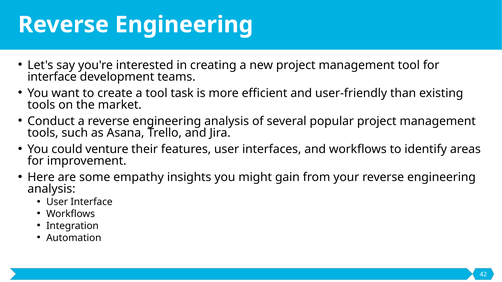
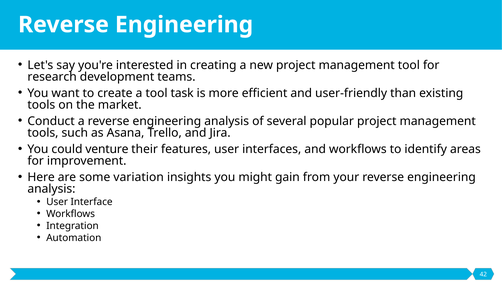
interface at (52, 77): interface -> research
empathy: empathy -> variation
